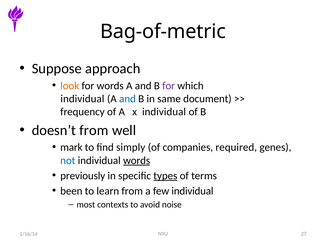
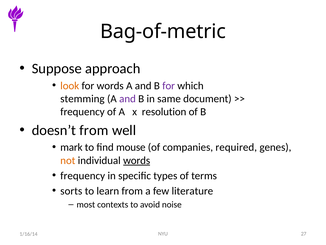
individual at (82, 99): individual -> stemming
and at (127, 99) colour: blue -> purple
x individual: individual -> resolution
simply: simply -> mouse
not colour: blue -> orange
previously at (83, 175): previously -> frequency
types underline: present -> none
been: been -> sorts
few individual: individual -> literature
